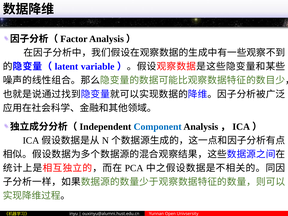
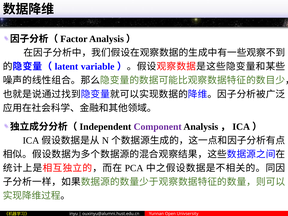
Component colour: blue -> purple
